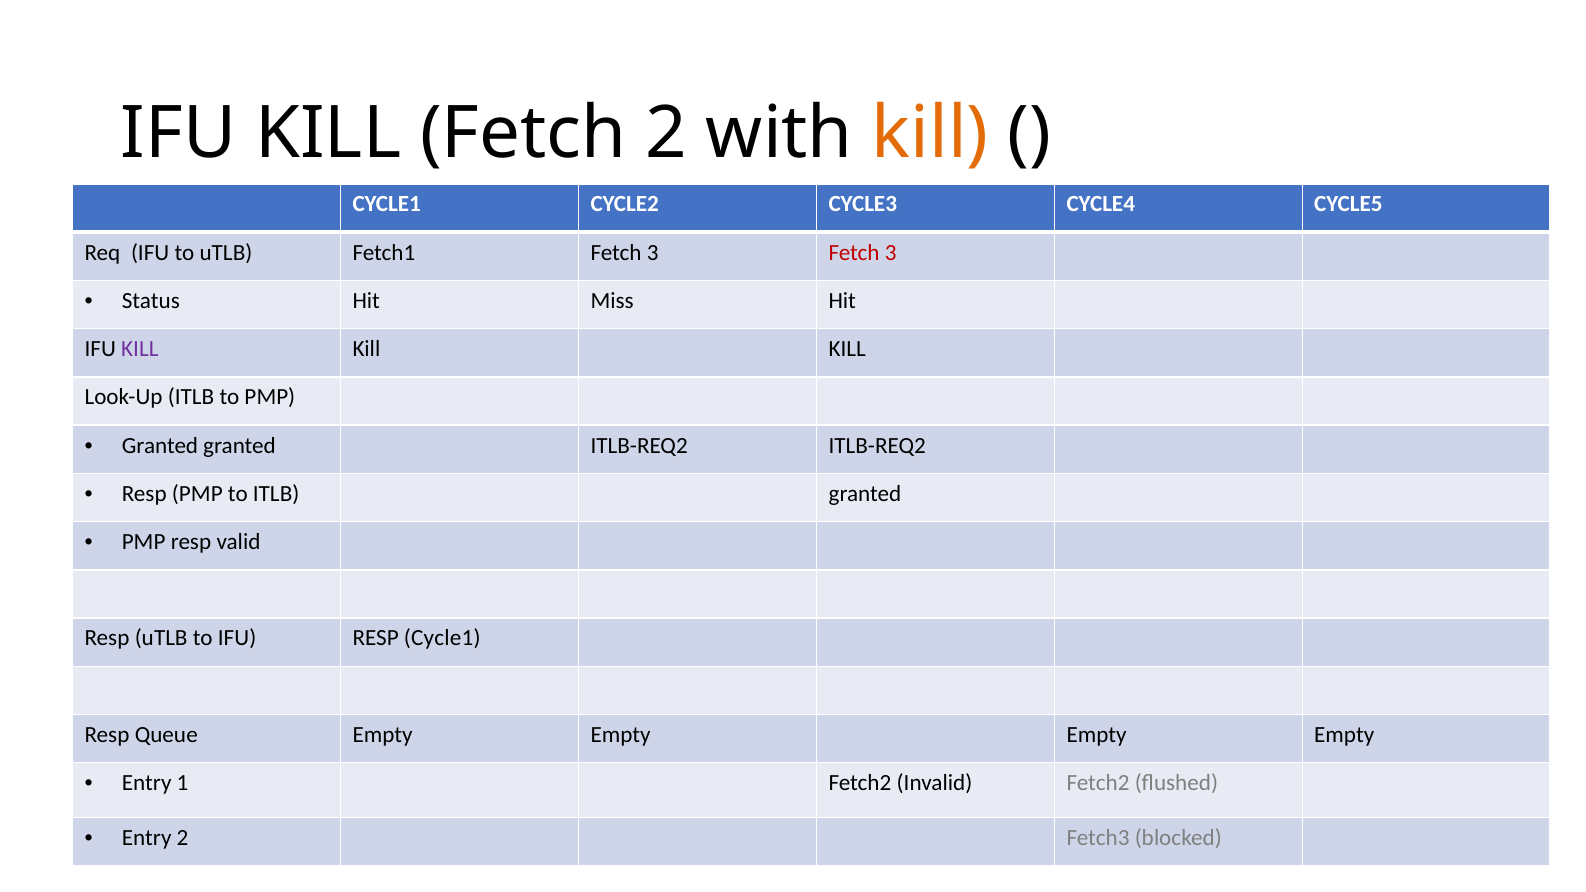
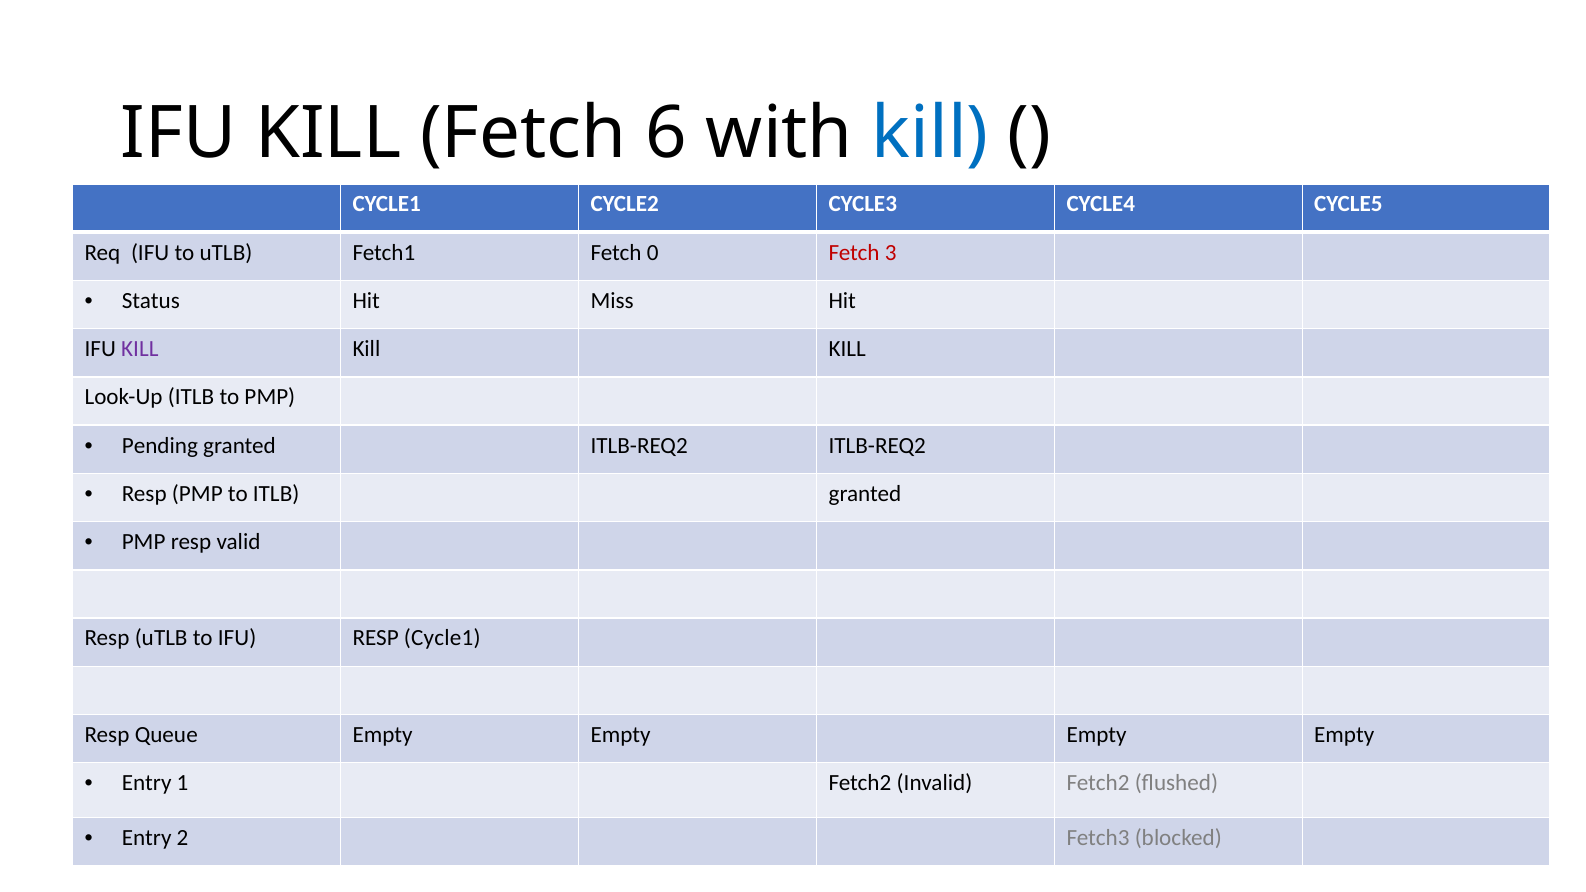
Fetch 2: 2 -> 6
kill at (930, 133) colour: orange -> blue
Fetch1 Fetch 3: 3 -> 0
Granted at (160, 445): Granted -> Pending
